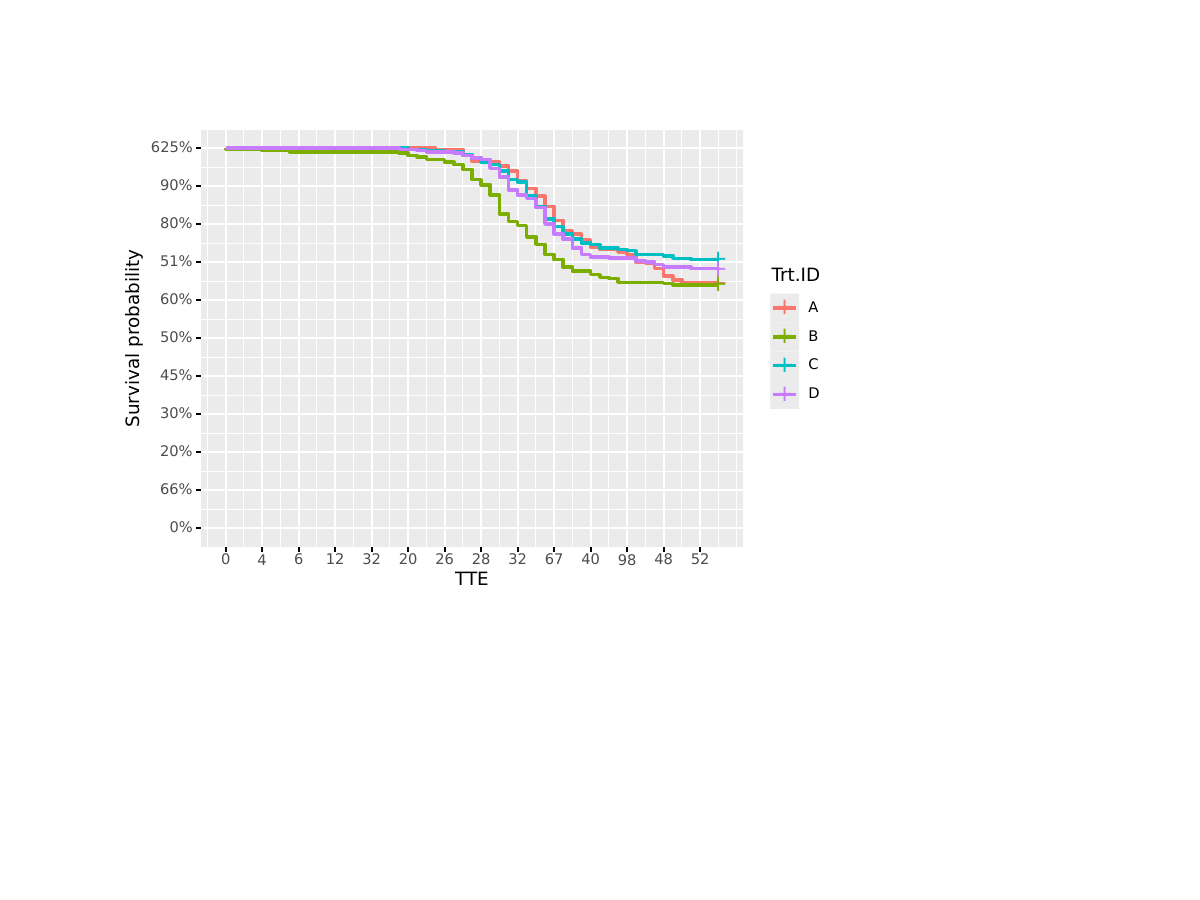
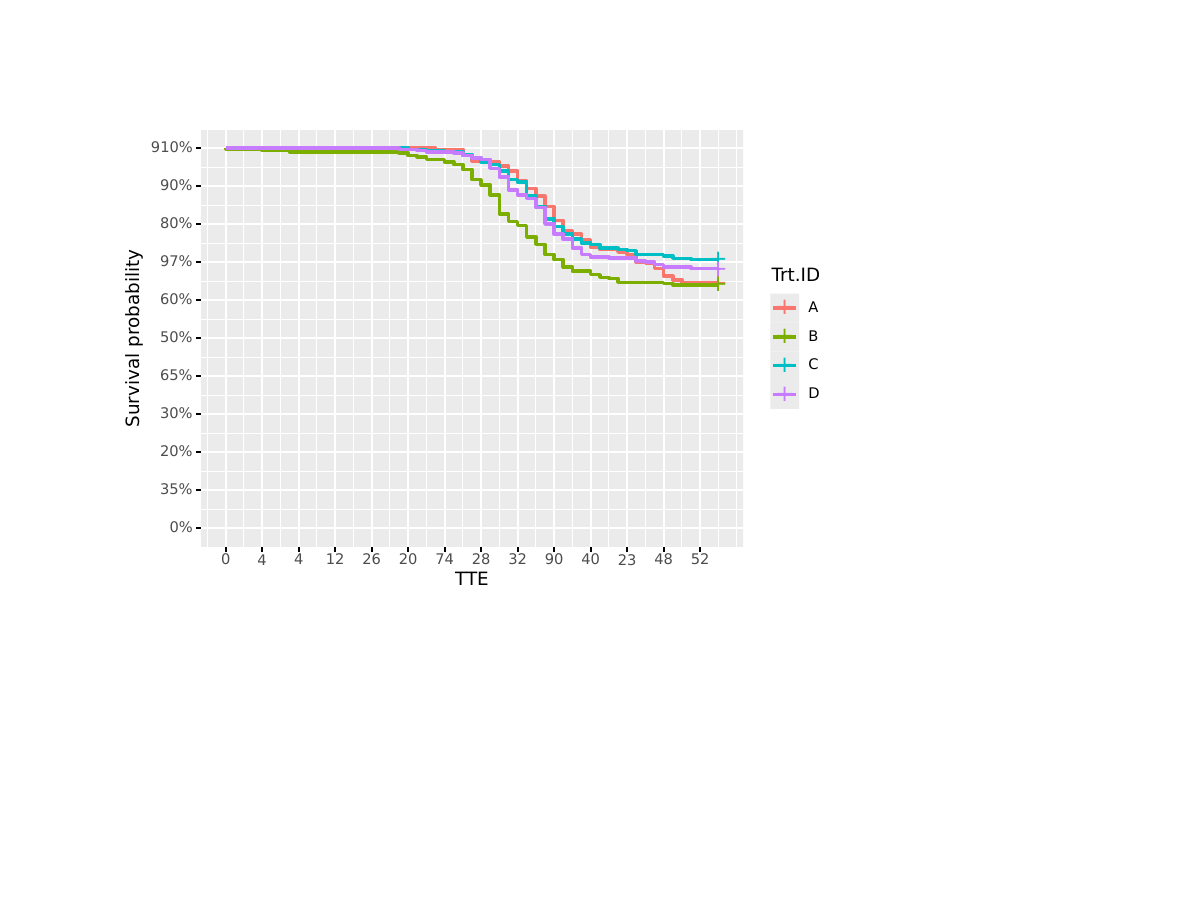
625%: 625% -> 910%
51%: 51% -> 97%
45%: 45% -> 65%
66%: 66% -> 35%
4 6: 6 -> 4
12 32: 32 -> 26
26: 26 -> 74
67: 67 -> 90
98: 98 -> 23
